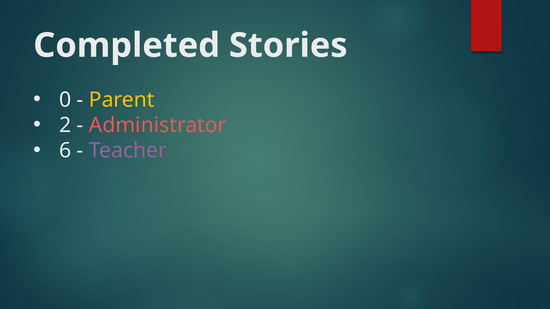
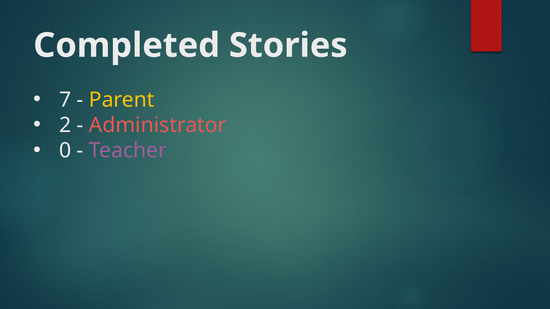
0: 0 -> 7
6: 6 -> 0
